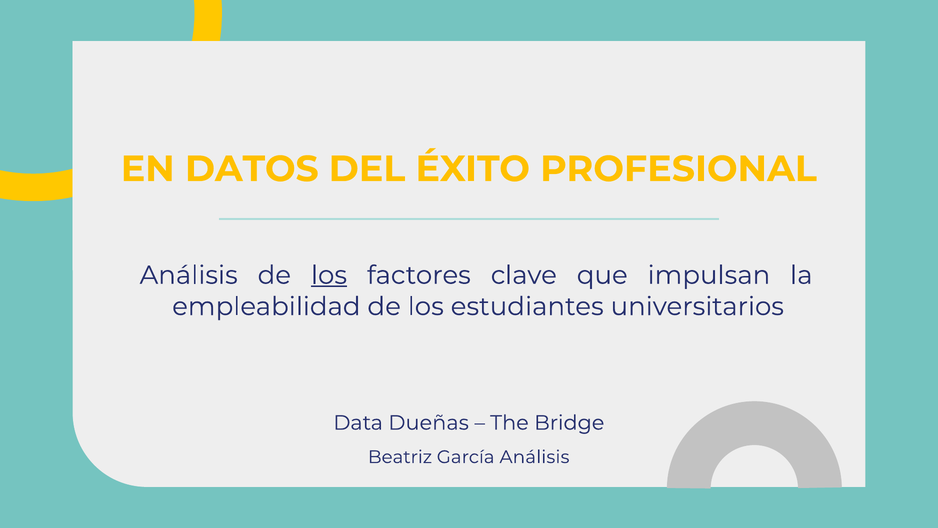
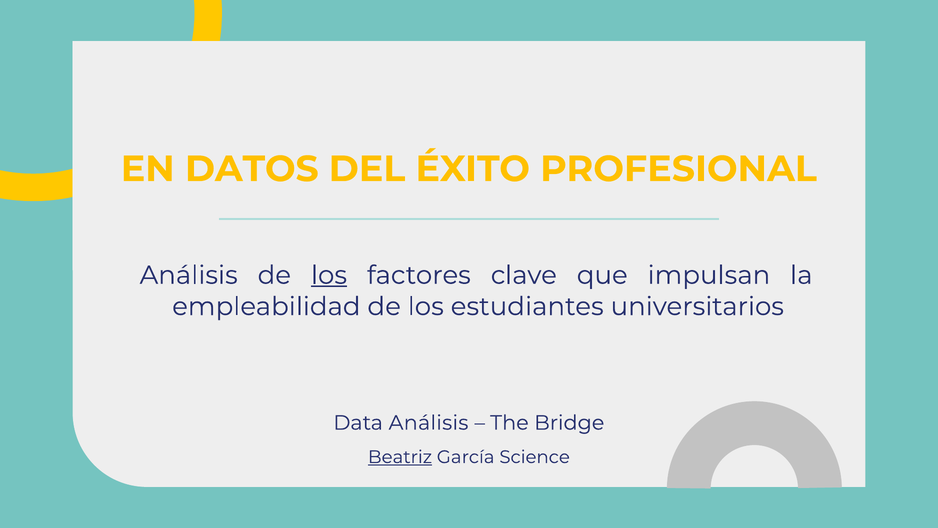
Data Dueñas: Dueñas -> Análisis
Beatriz underline: none -> present
García Análisis: Análisis -> Science
